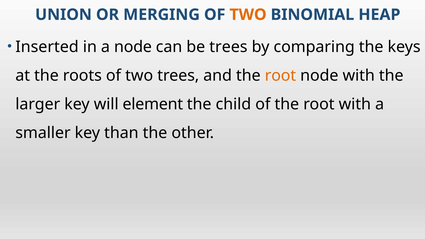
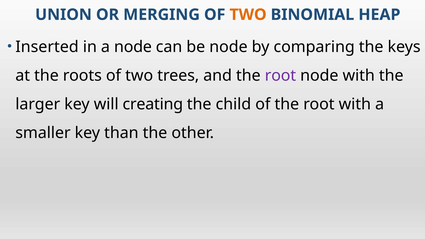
be trees: trees -> node
root at (280, 76) colour: orange -> purple
element: element -> creating
